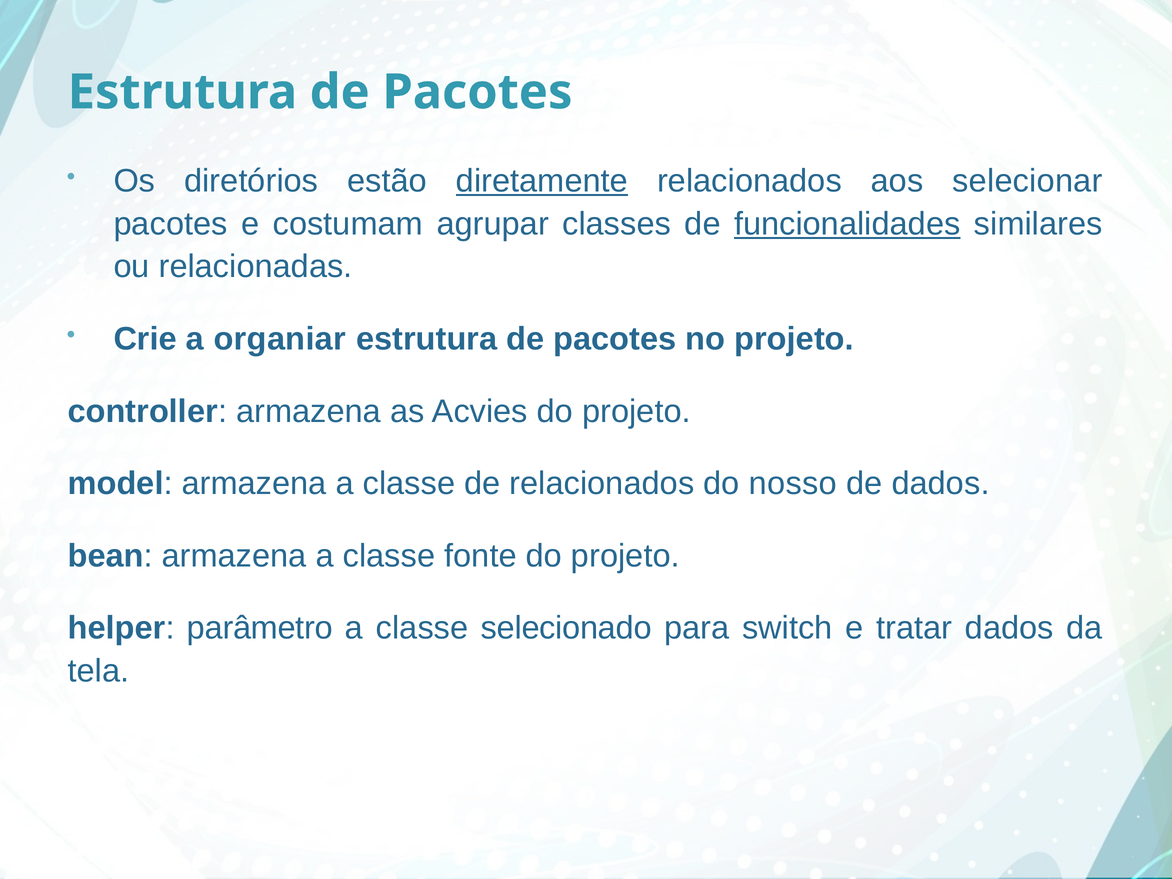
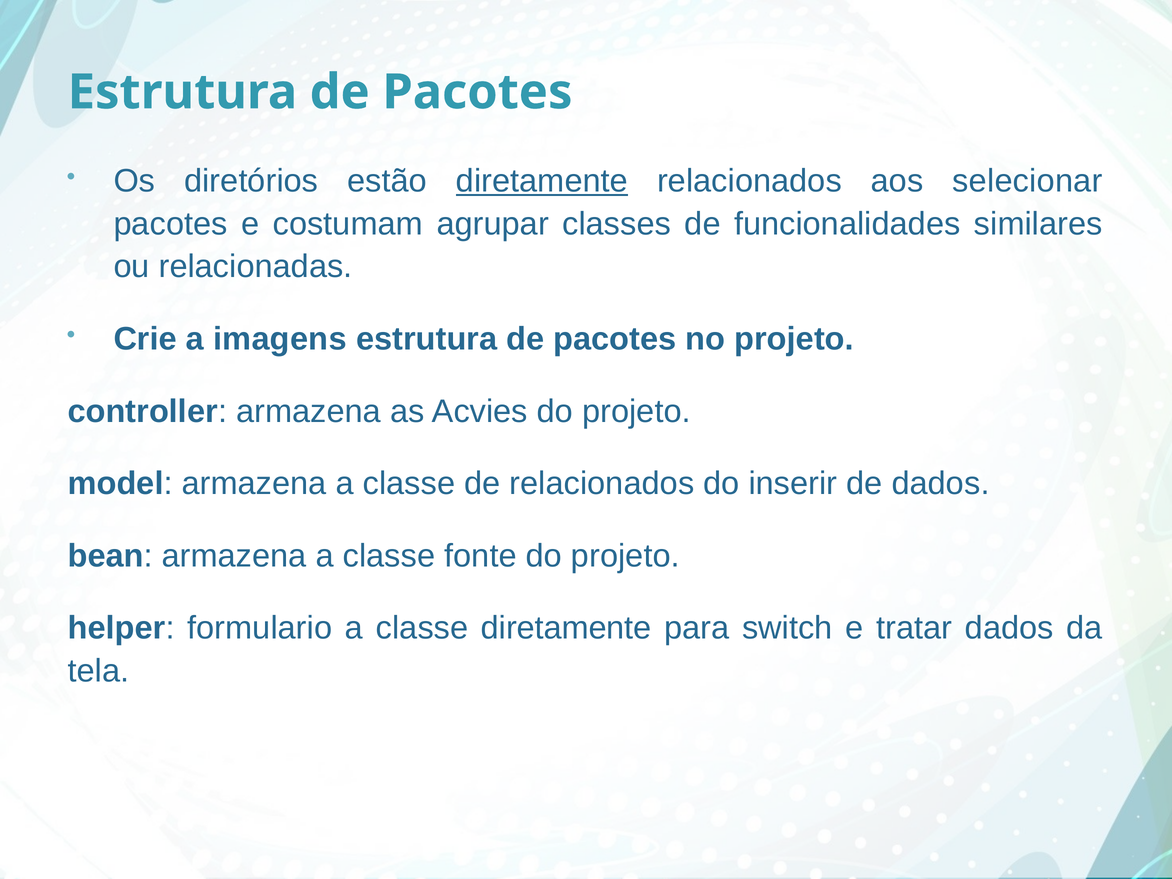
funcionalidades underline: present -> none
organiar: organiar -> imagens
nosso: nosso -> inserir
parâmetro: parâmetro -> formulario
classe selecionado: selecionado -> diretamente
